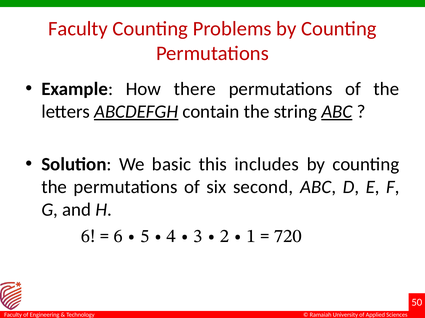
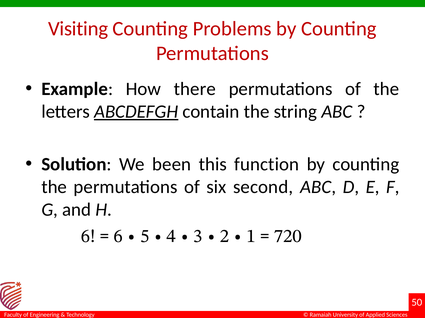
Faculty at (78, 29): Faculty -> Visiting
ABC at (337, 112) underline: present -> none
basic: basic -> been
includes: includes -> function
